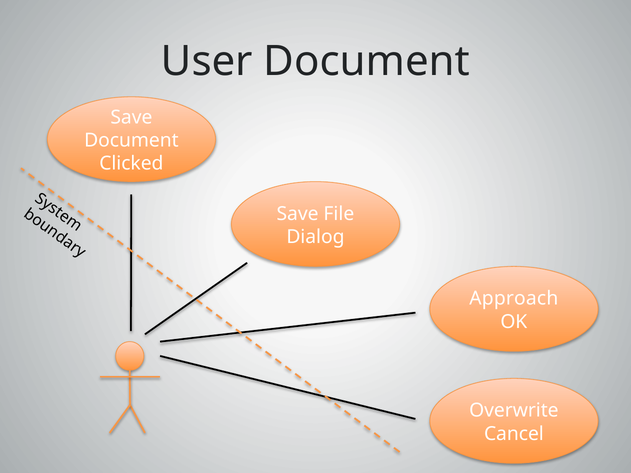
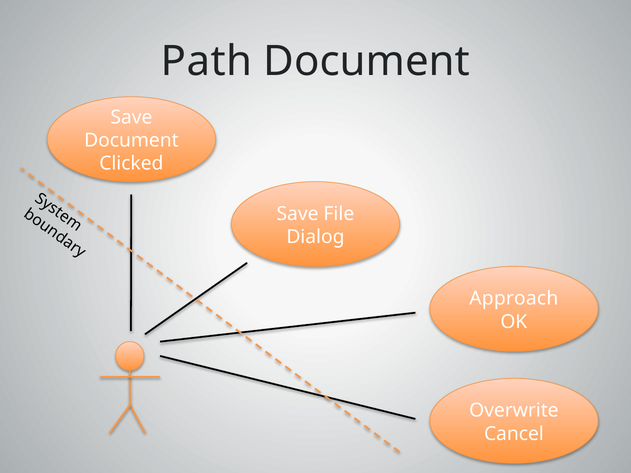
User: User -> Path
